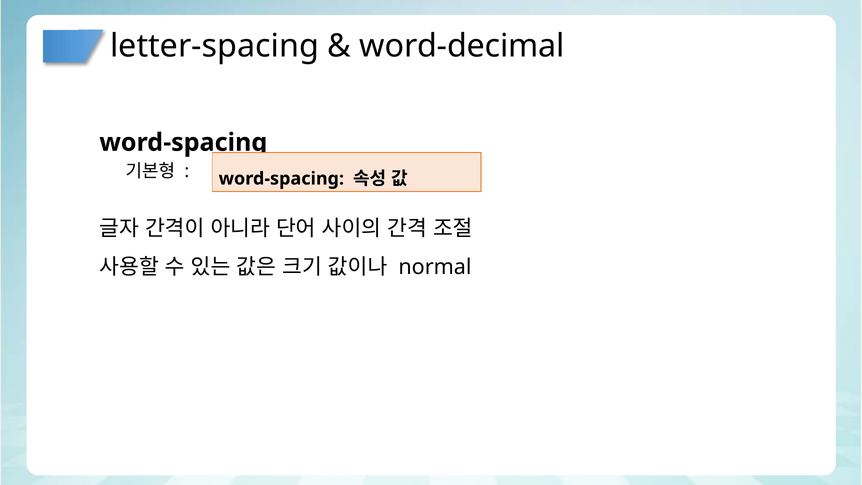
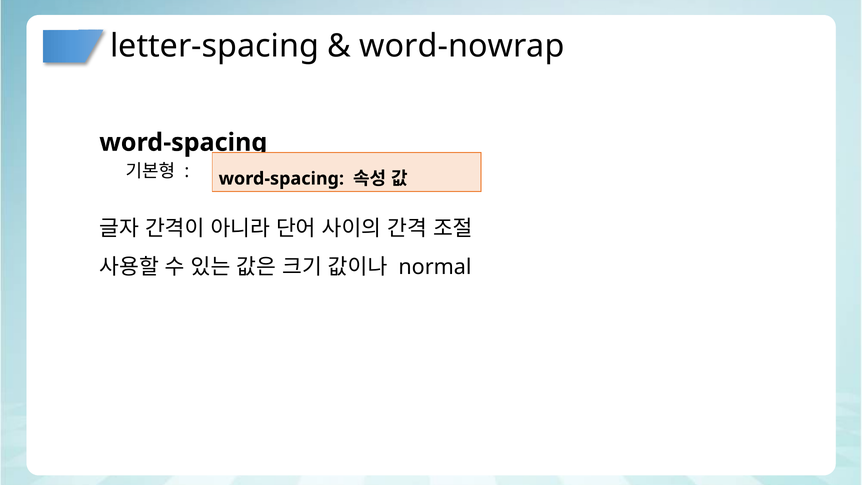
word-decimal: word-decimal -> word-nowrap
